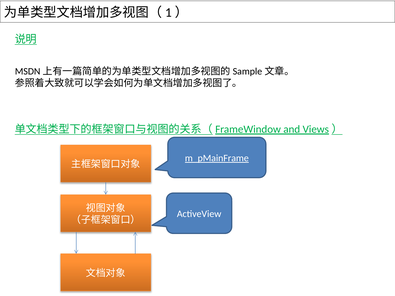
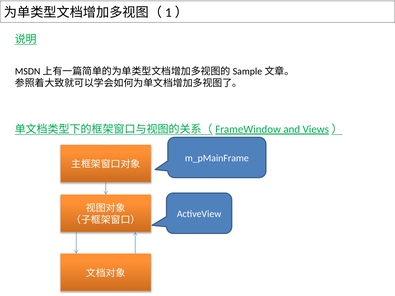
m_pMainFrame underline: present -> none
